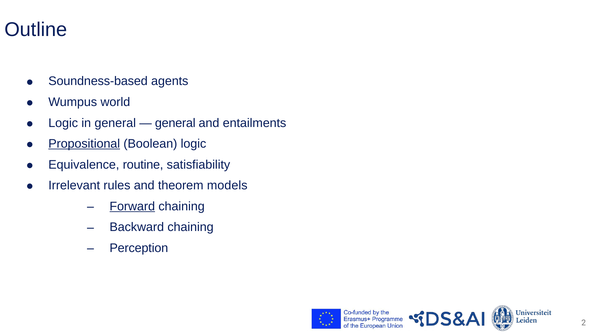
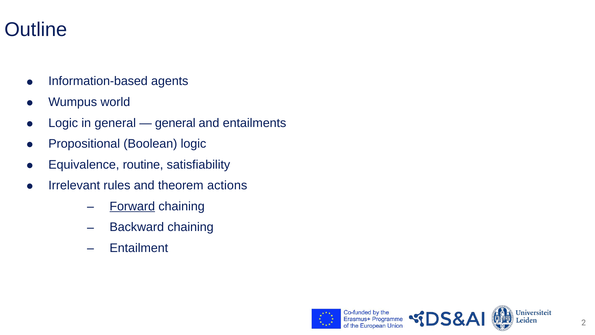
Soundness-based: Soundness-based -> Information-based
Propositional underline: present -> none
models: models -> actions
Perception: Perception -> Entailment
